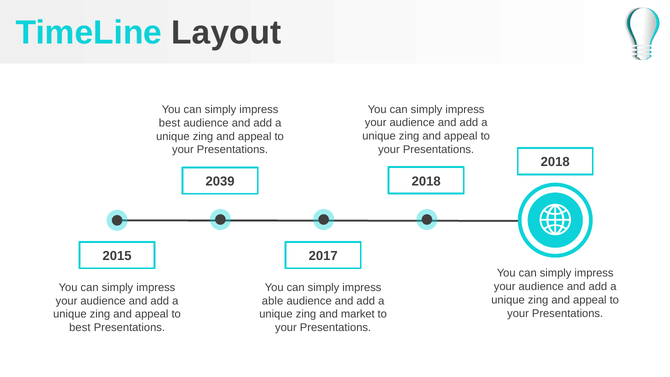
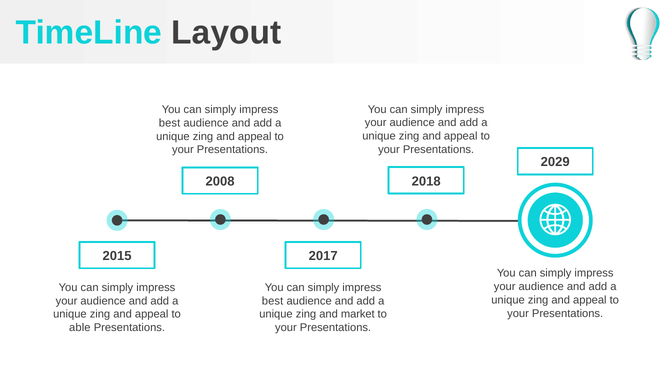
2018 at (555, 162): 2018 -> 2029
2039: 2039 -> 2008
able at (273, 301): able -> best
best at (80, 328): best -> able
